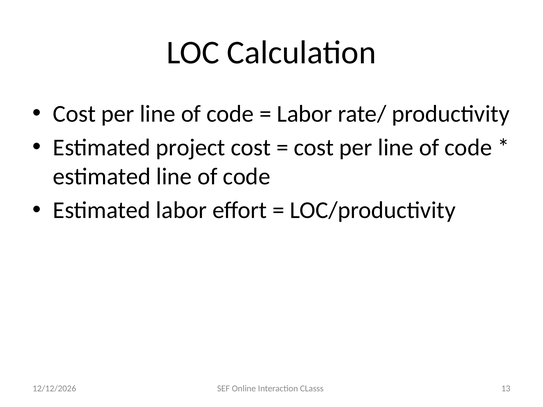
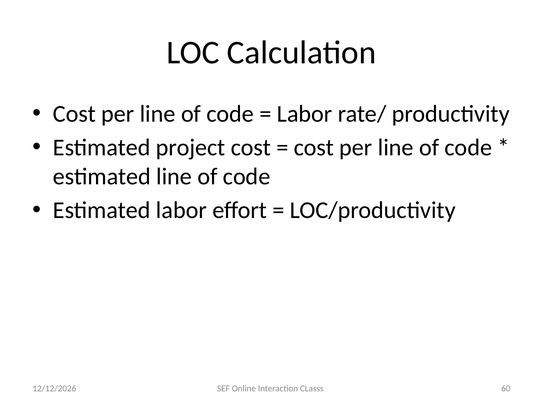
13: 13 -> 60
